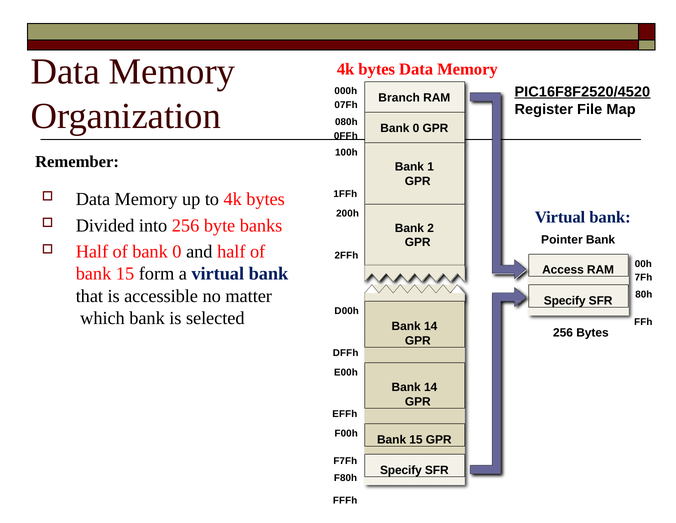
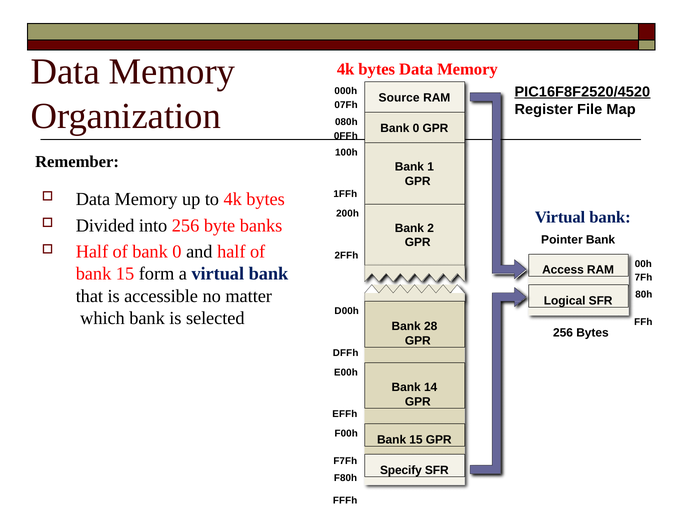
Branch: Branch -> Source
Specify at (565, 300): Specify -> Logical
14 at (431, 326): 14 -> 28
